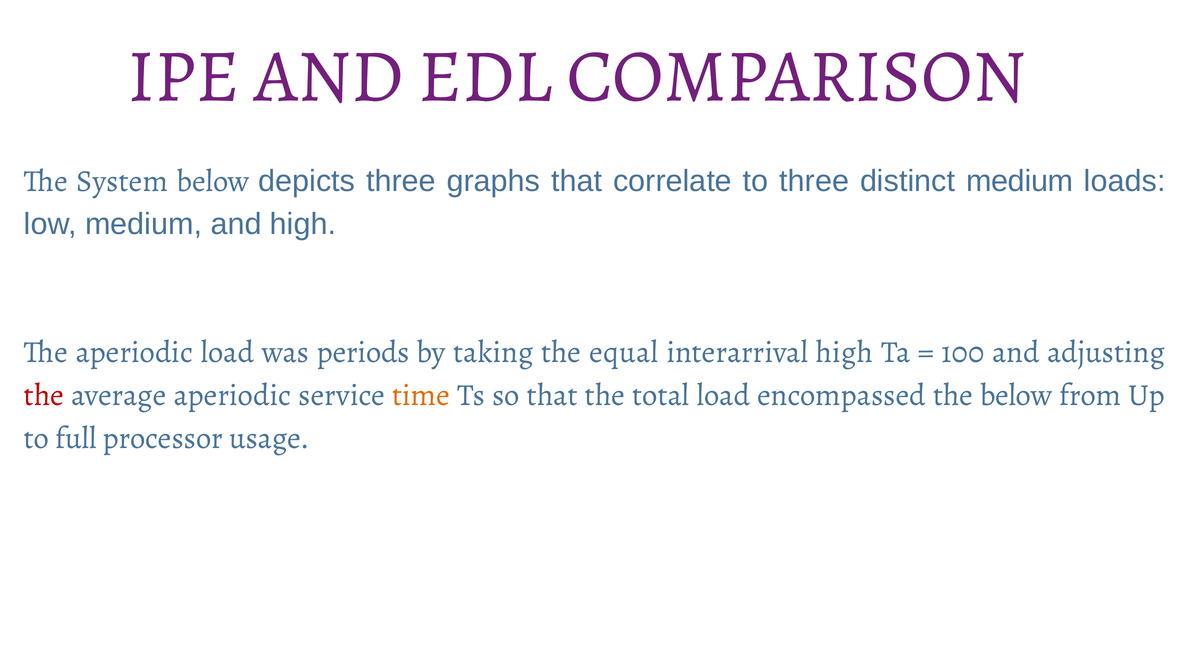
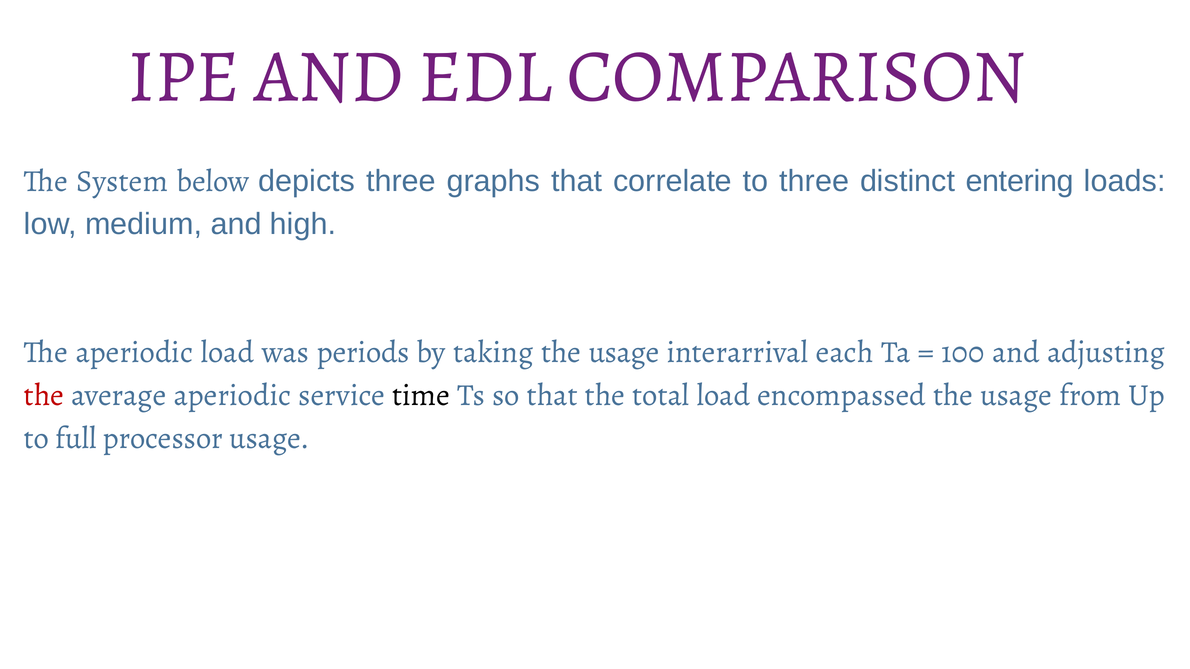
distinct medium: medium -> entering
taking the equal: equal -> usage
interarrival high: high -> each
time colour: orange -> black
encompassed the below: below -> usage
